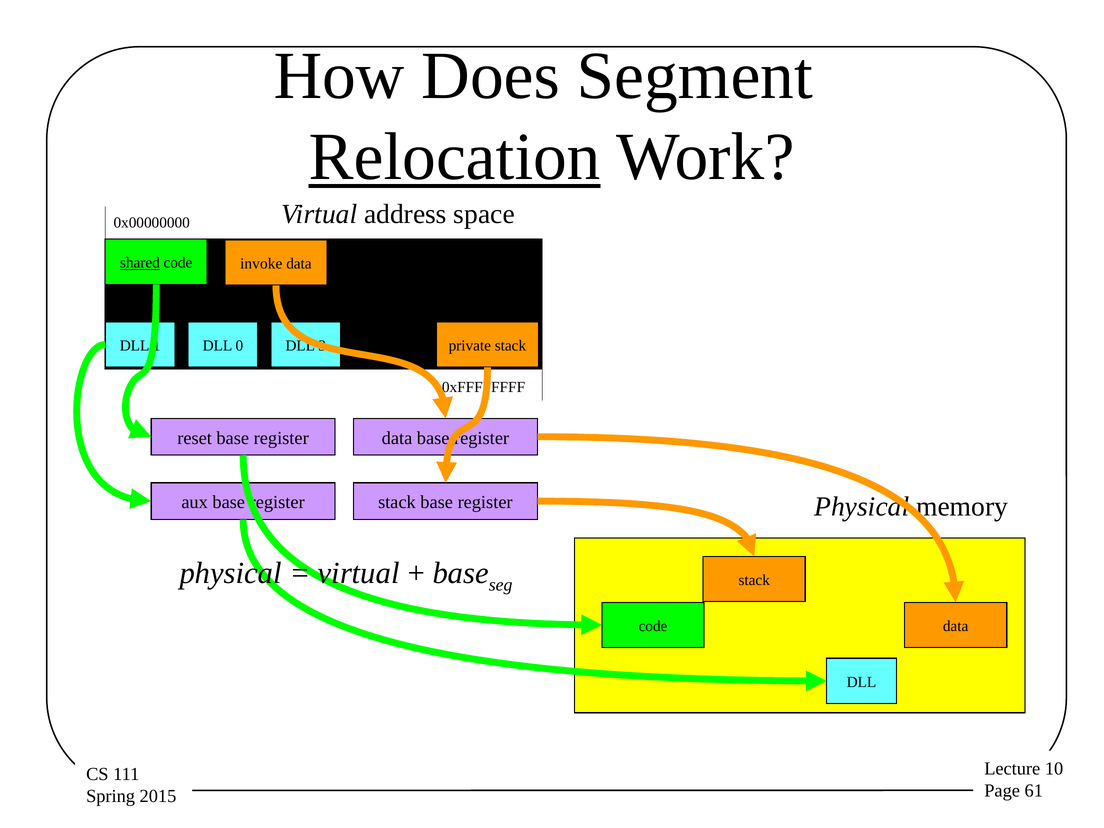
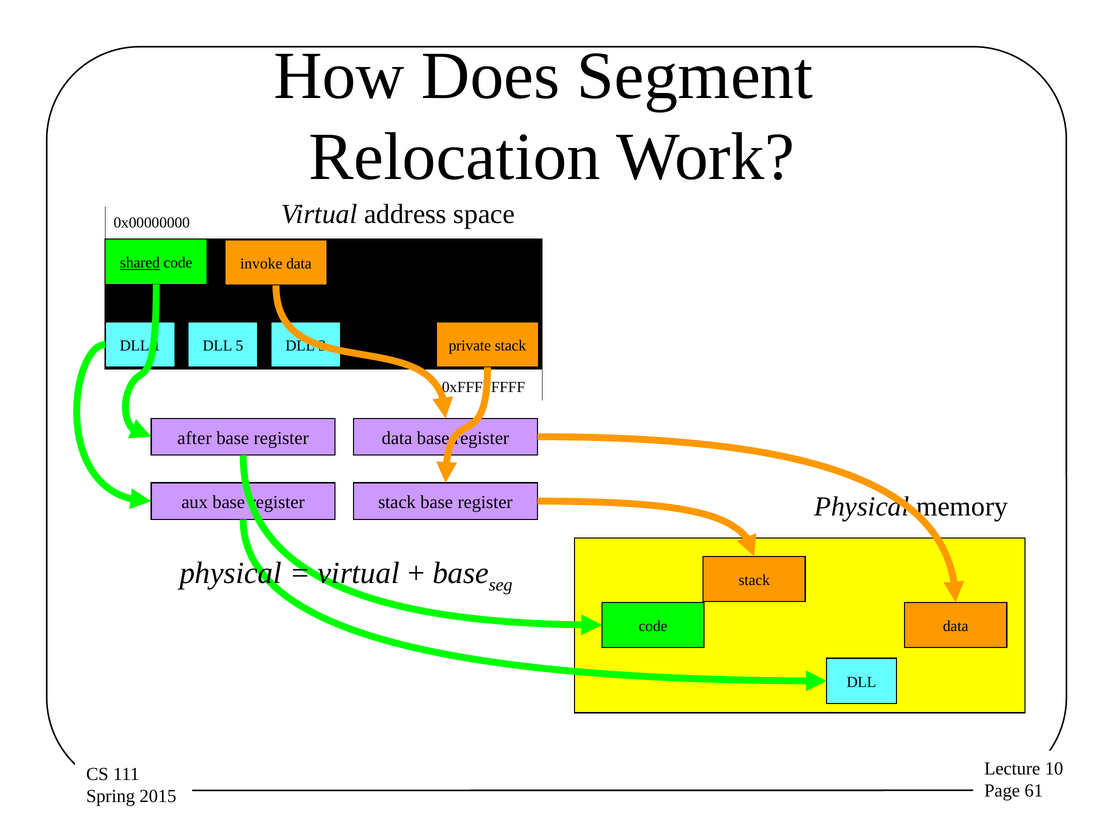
Relocation underline: present -> none
0: 0 -> 5
reset: reset -> after
